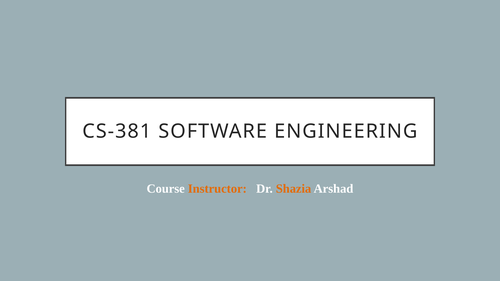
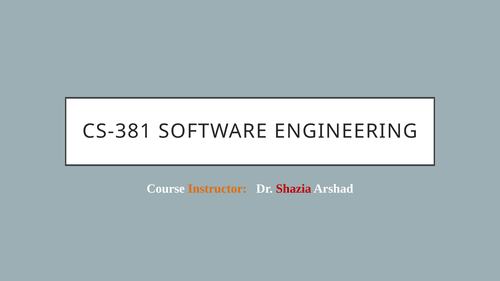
Shazia colour: orange -> red
